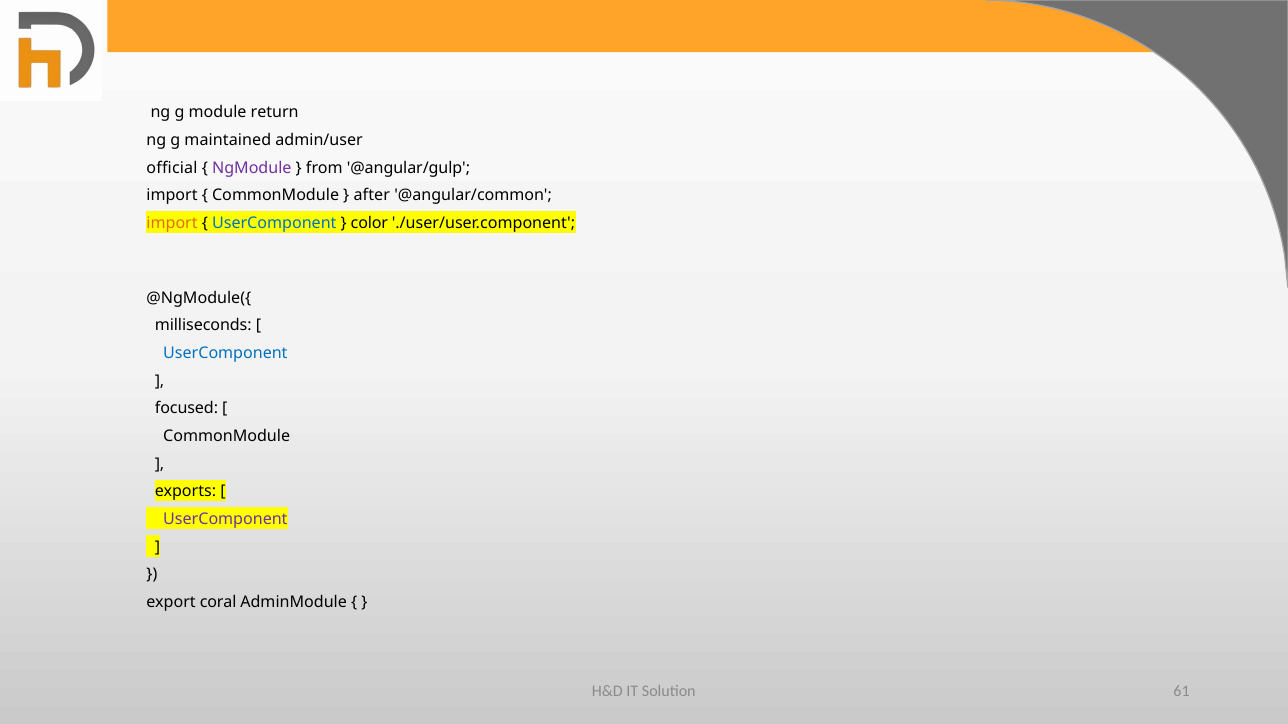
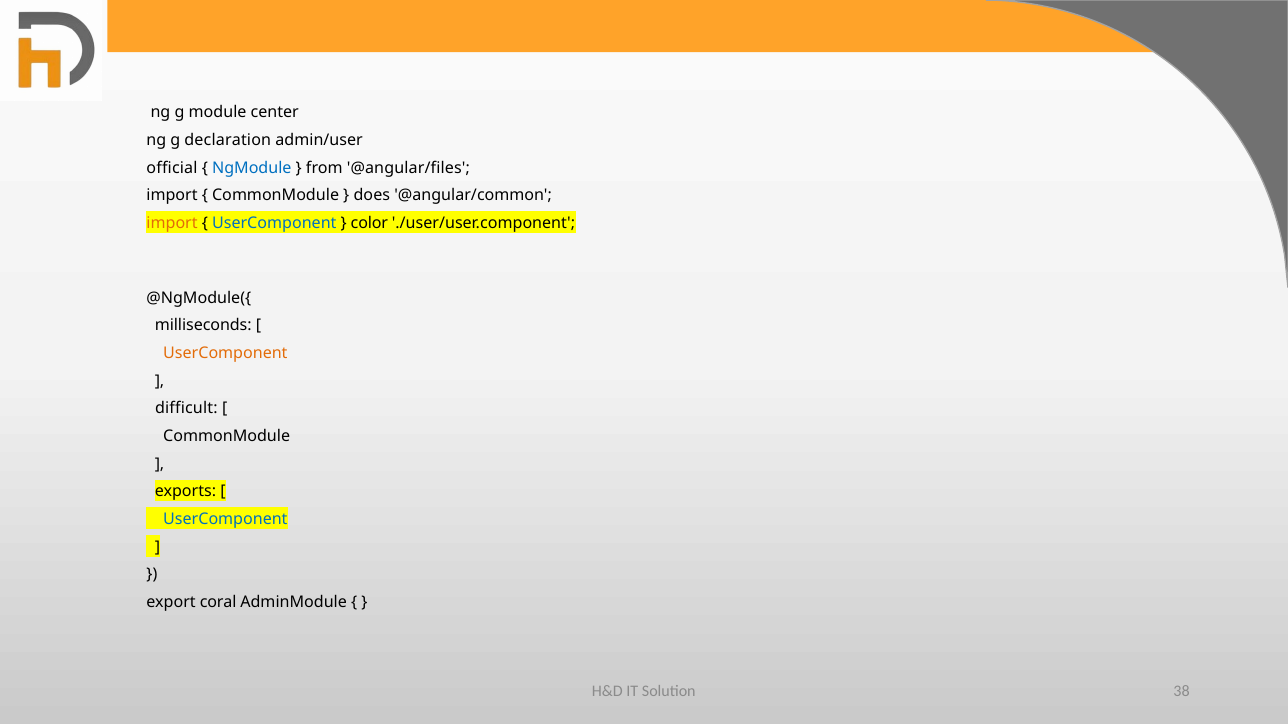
return: return -> center
maintained: maintained -> declaration
NgModule colour: purple -> blue
@angular/gulp: @angular/gulp -> @angular/files
after: after -> does
UserComponent at (225, 353) colour: blue -> orange
focused: focused -> difficult
UserComponent at (225, 519) colour: purple -> blue
61: 61 -> 38
